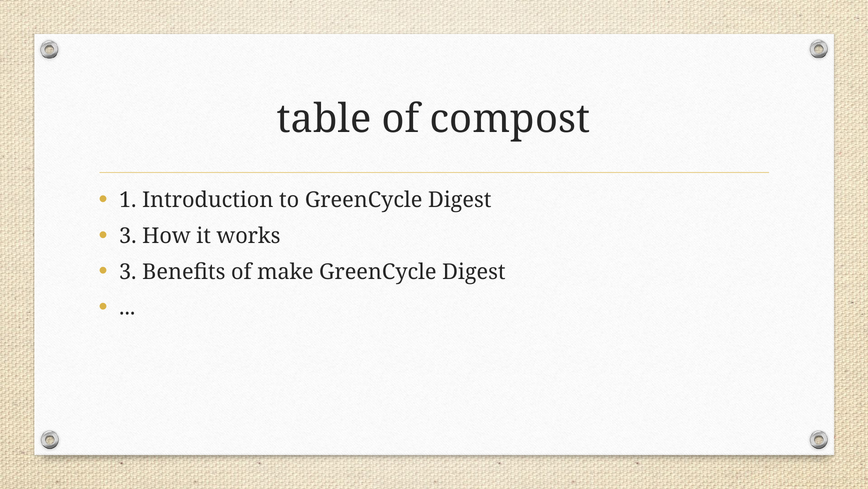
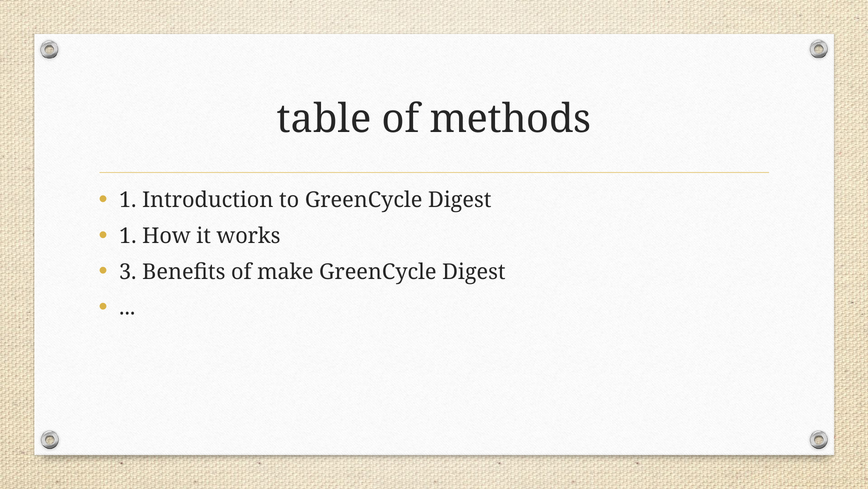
compost: compost -> methods
3 at (128, 236): 3 -> 1
